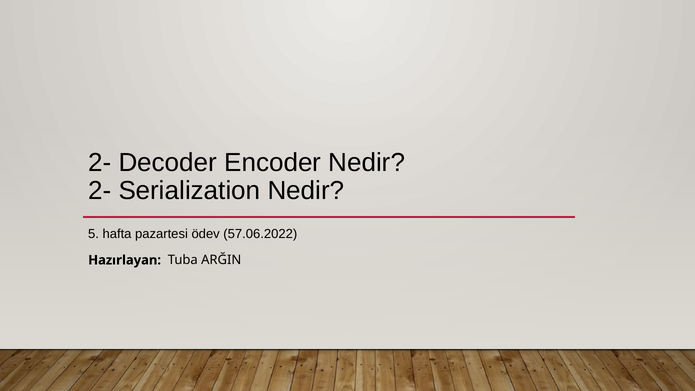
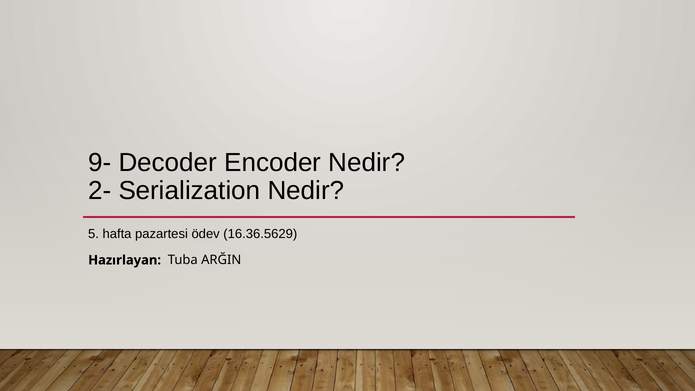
2- at (100, 163): 2- -> 9-
57.06.2022: 57.06.2022 -> 16.36.5629
